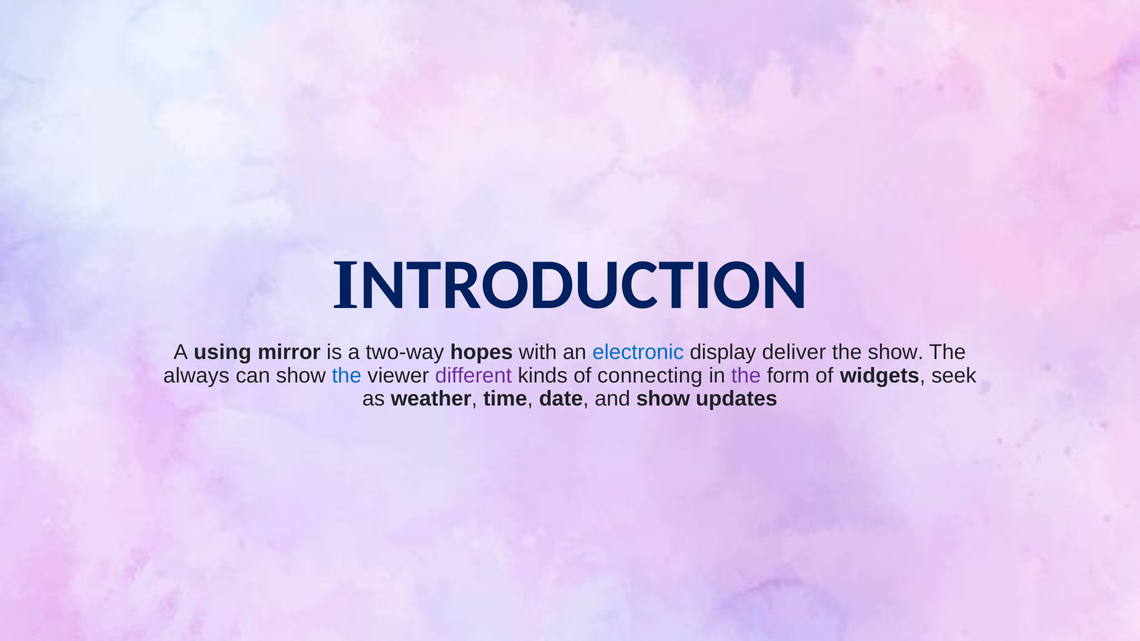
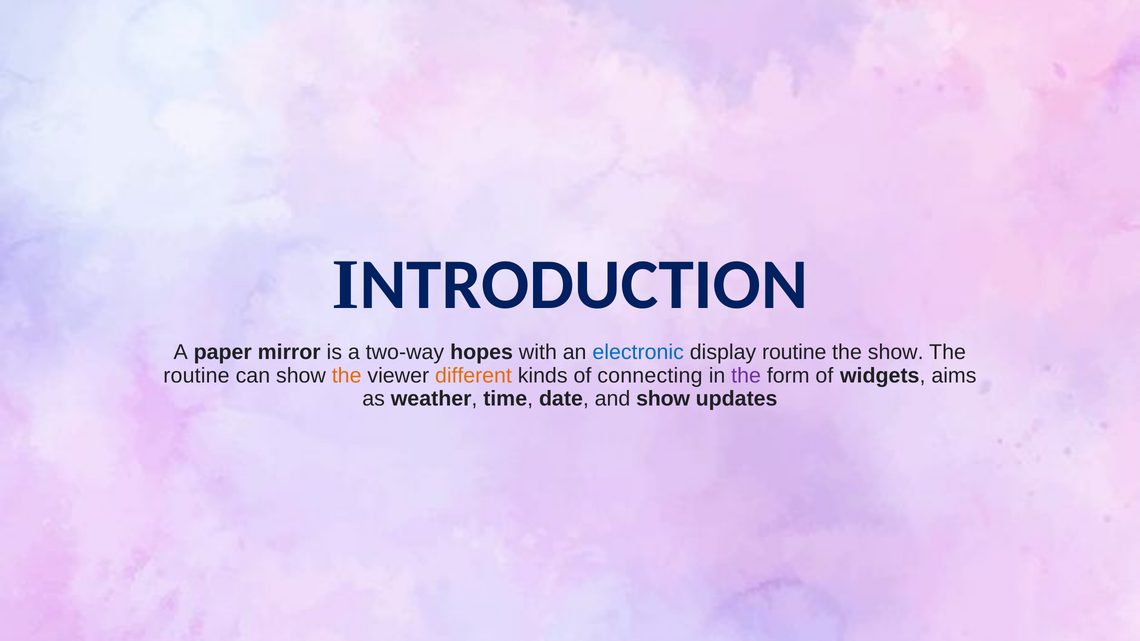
using: using -> paper
display deliver: deliver -> routine
always at (196, 376): always -> routine
the at (347, 376) colour: blue -> orange
different colour: purple -> orange
seek: seek -> aims
